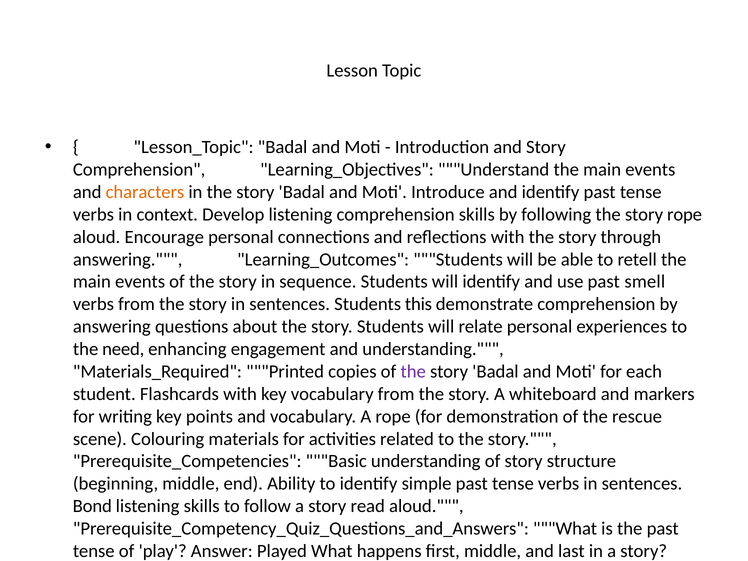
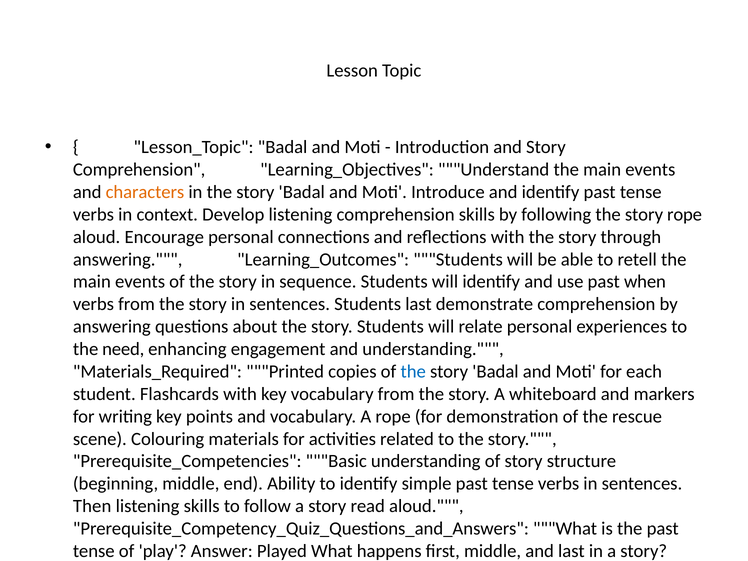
past smell: smell -> when
Students this: this -> last
the at (413, 372) colour: purple -> blue
Bond at (92, 506): Bond -> Then
